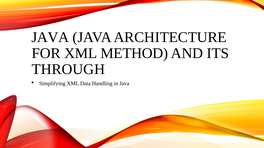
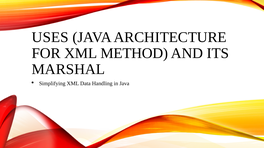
JAVA at (50, 37): JAVA -> USES
THROUGH: THROUGH -> MARSHAL
